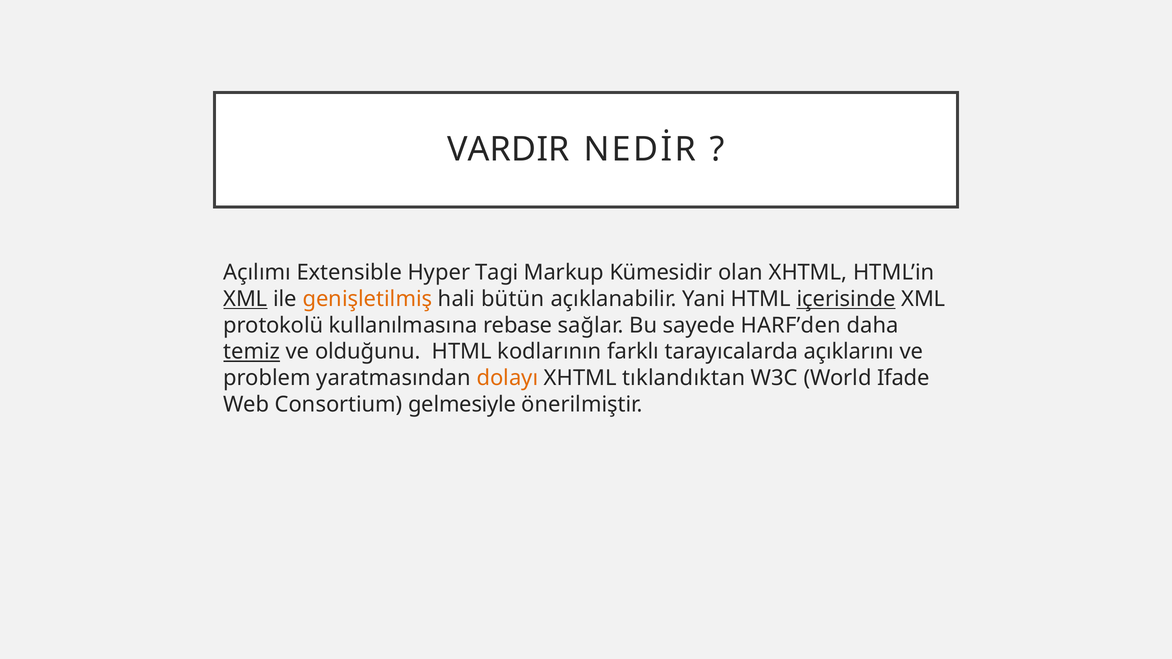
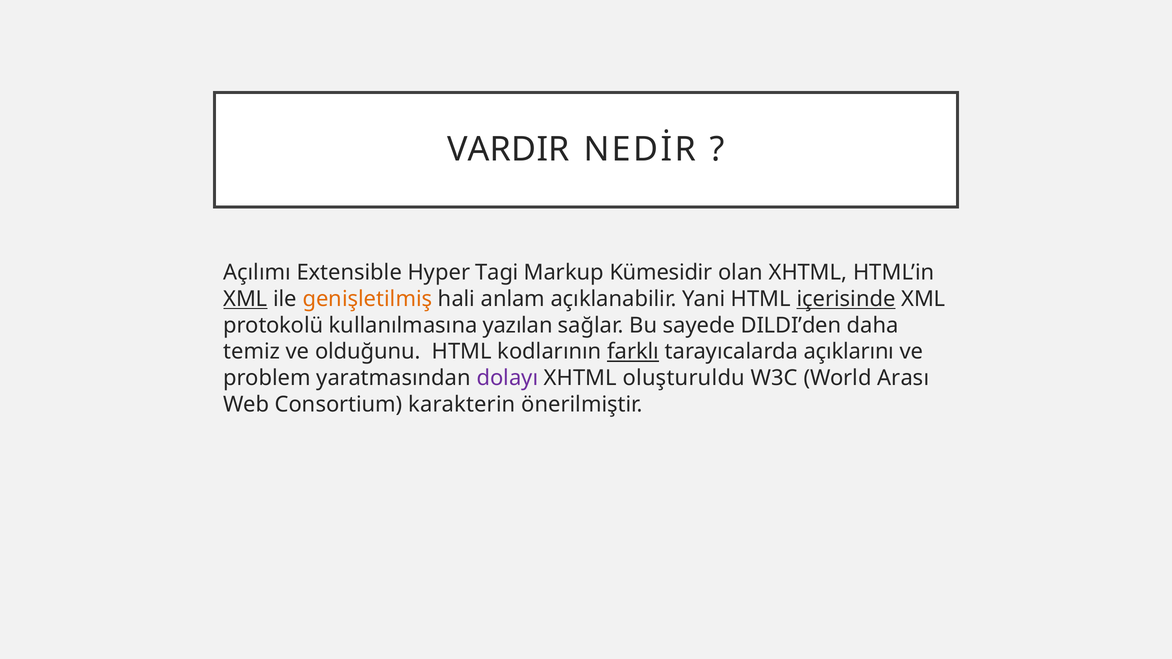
bütün: bütün -> anlam
rebase: rebase -> yazılan
HARF’den: HARF’den -> DILDI’den
temiz underline: present -> none
farklı underline: none -> present
dolayı colour: orange -> purple
tıklandıktan: tıklandıktan -> oluşturuldu
Ifade: Ifade -> Arası
gelmesiyle: gelmesiyle -> karakterin
